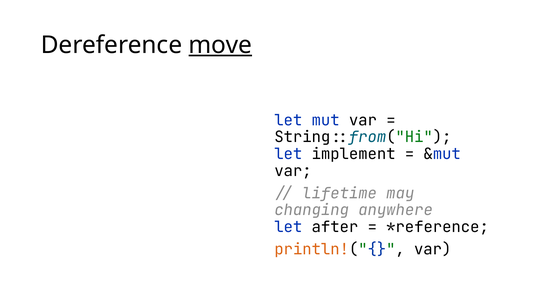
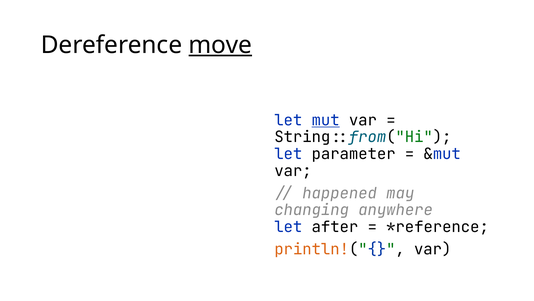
mut underline: none -> present
implement: implement -> parameter
lifetime: lifetime -> happened
